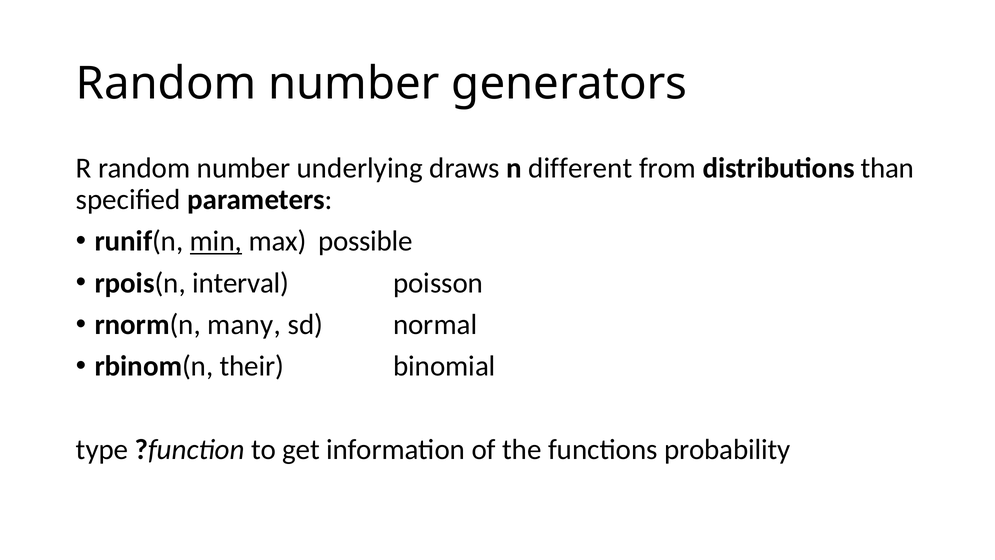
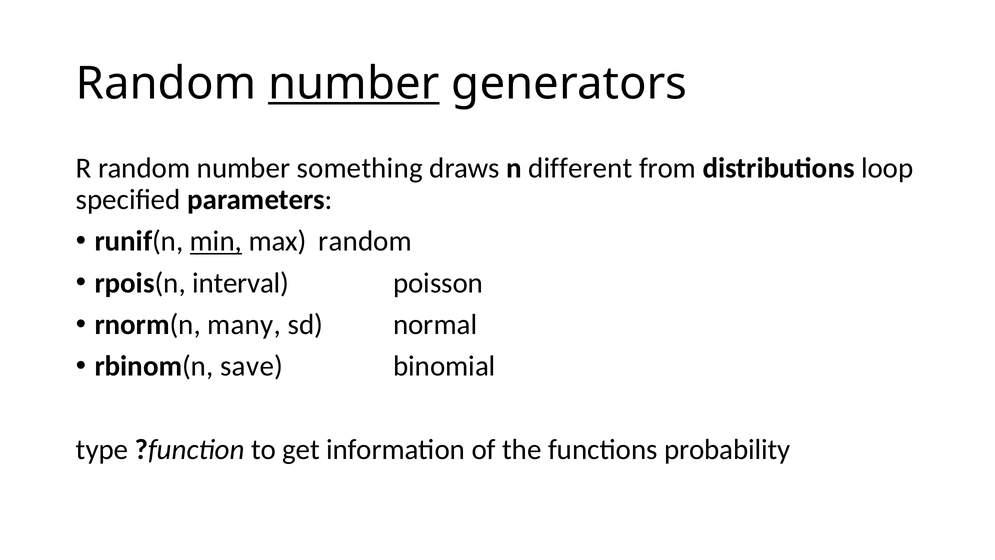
number at (354, 84) underline: none -> present
underlying: underlying -> something
than: than -> loop
max possible: possible -> random
their: their -> save
